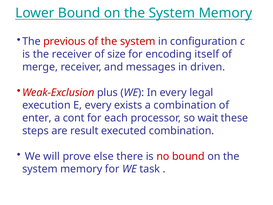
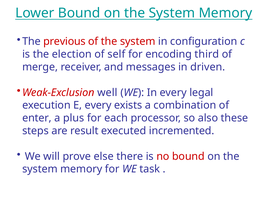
the receiver: receiver -> election
size: size -> self
itself: itself -> third
plus: plus -> well
cont: cont -> plus
wait: wait -> also
executed combination: combination -> incremented
